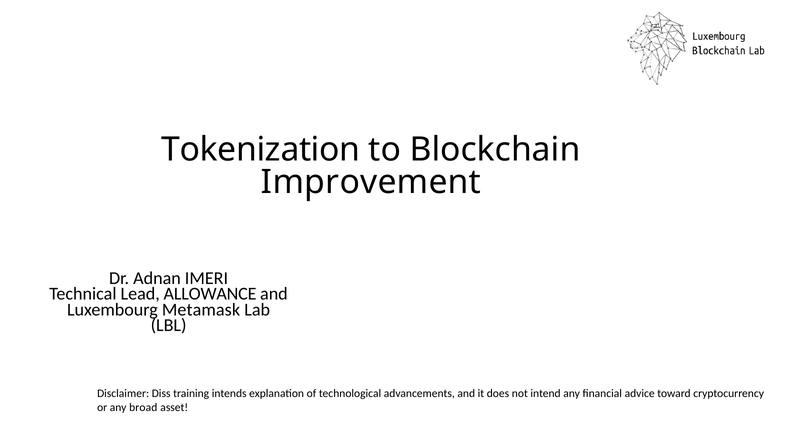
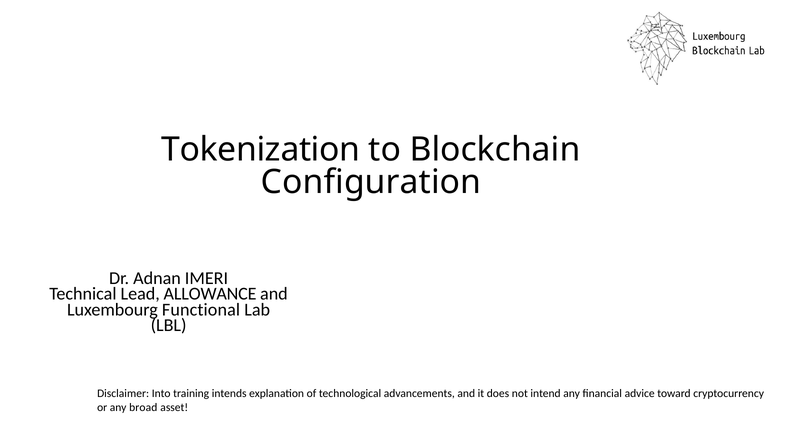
Improvement: Improvement -> Configuration
Metamask: Metamask -> Functional
Diss: Diss -> Into
